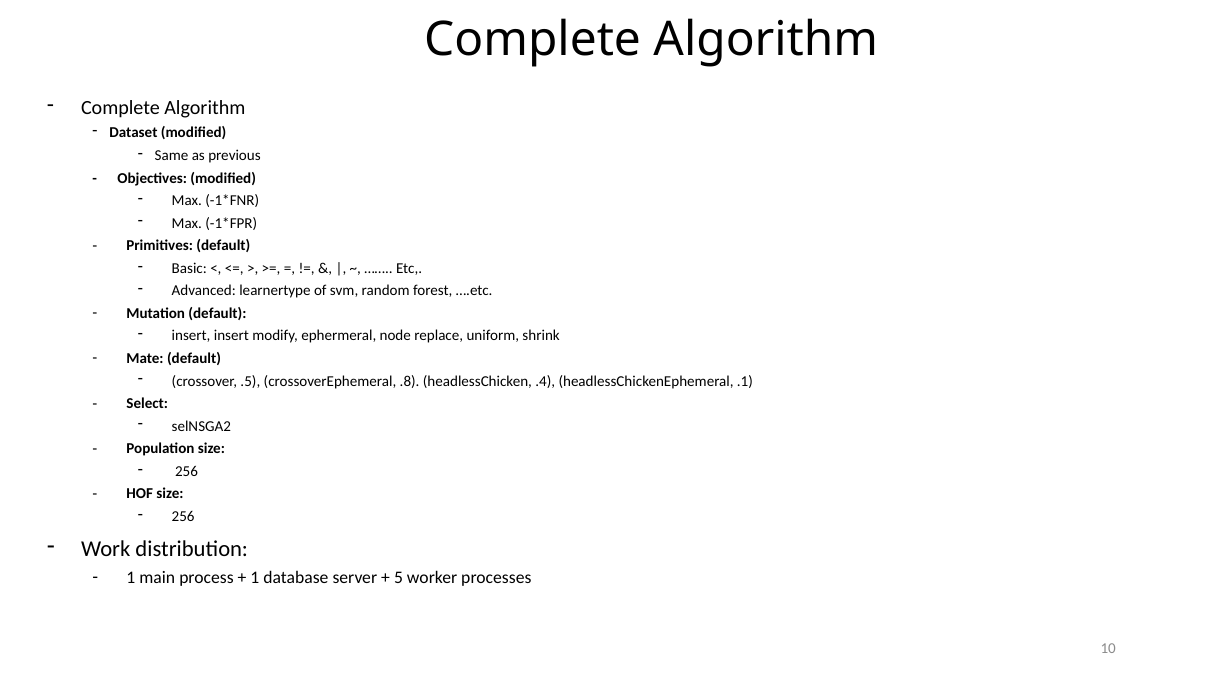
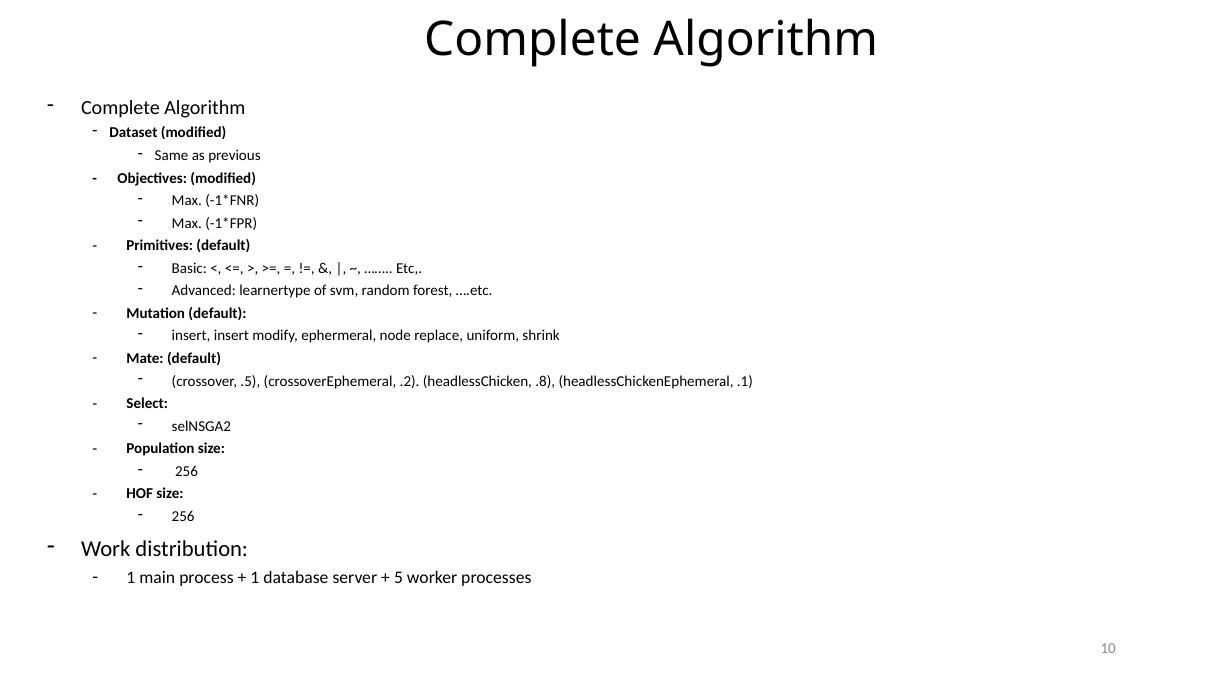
.8: .8 -> .2
.4: .4 -> .8
